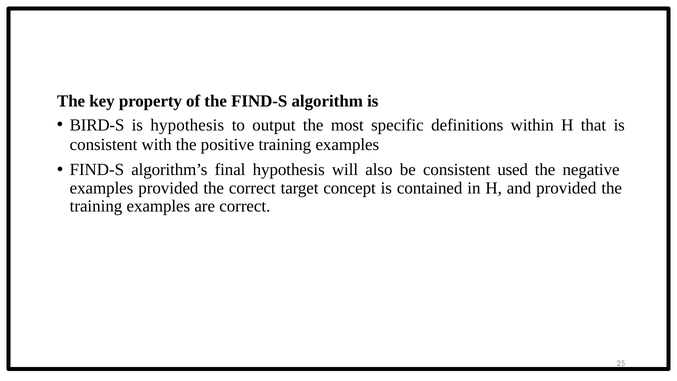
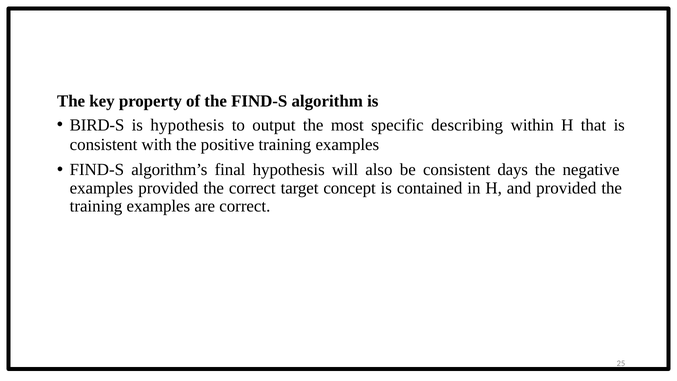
definitions: definitions -> describing
used: used -> days
